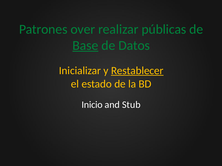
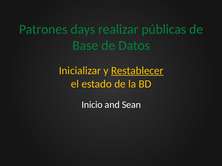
over: over -> days
Base underline: present -> none
Stub: Stub -> Sean
